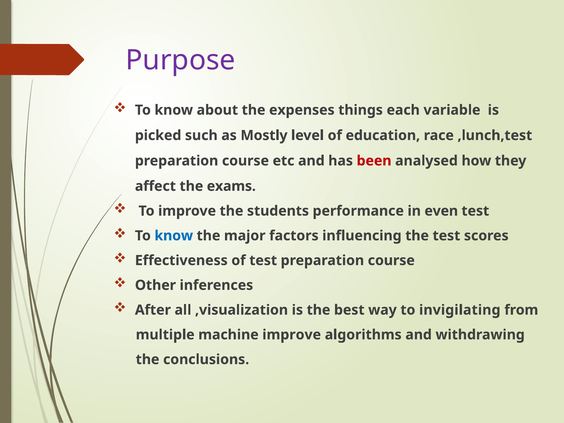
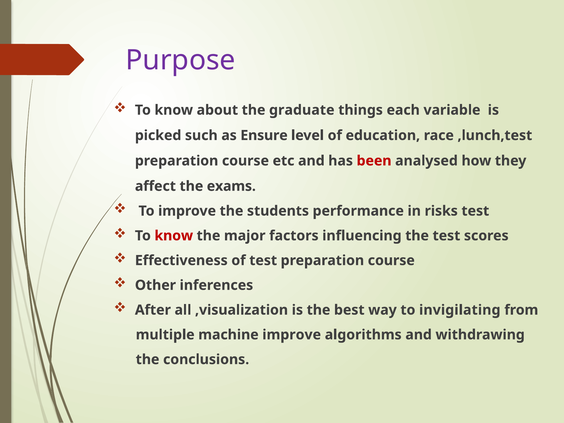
expenses: expenses -> graduate
Mostly: Mostly -> Ensure
even: even -> risks
know at (174, 236) colour: blue -> red
